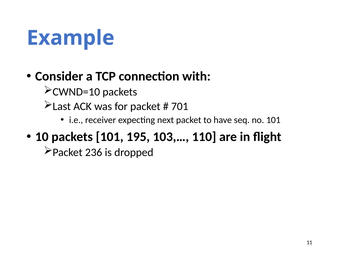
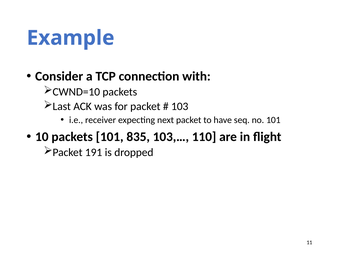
701: 701 -> 103
195: 195 -> 835
236: 236 -> 191
